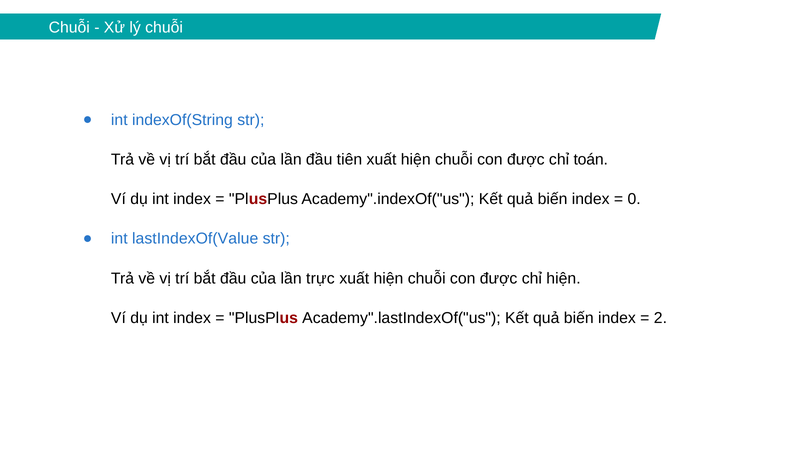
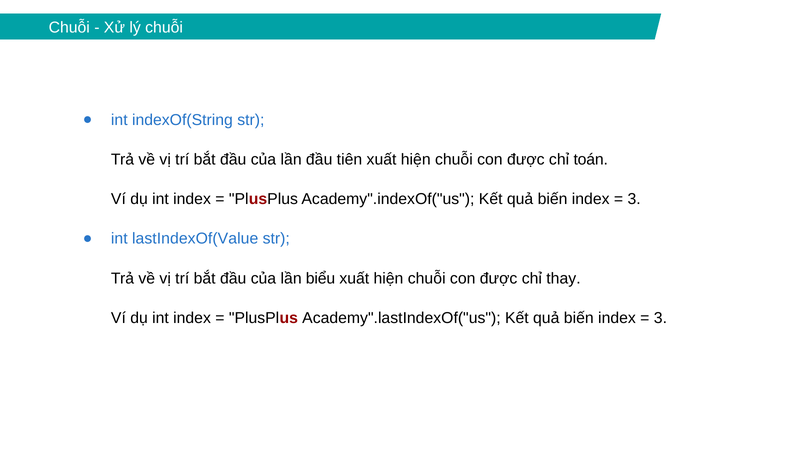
0 at (634, 199): 0 -> 3
trực: trực -> biểu
chỉ hiện: hiện -> thay
2 at (660, 318): 2 -> 3
